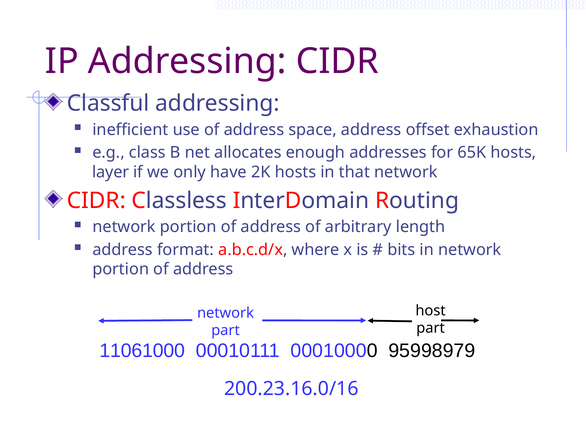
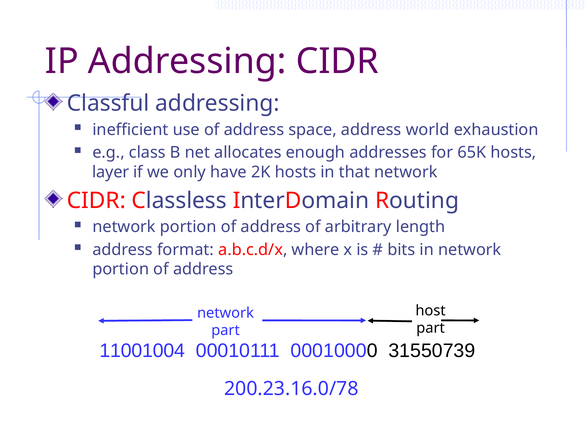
offset: offset -> world
11061000: 11061000 -> 11001004
95998979: 95998979 -> 31550739
200.23.16.0/16: 200.23.16.0/16 -> 200.23.16.0/78
